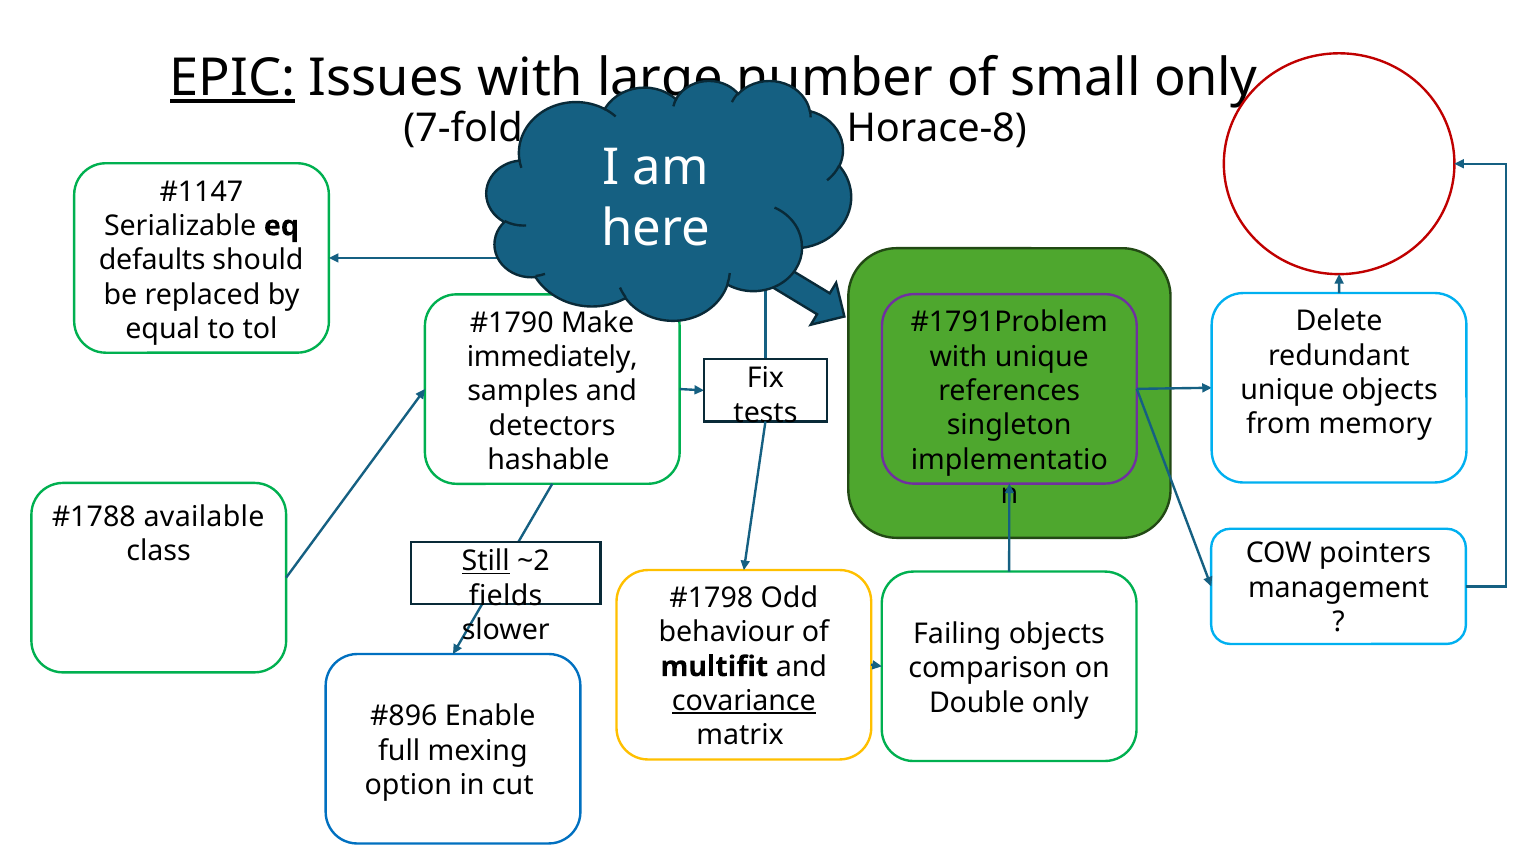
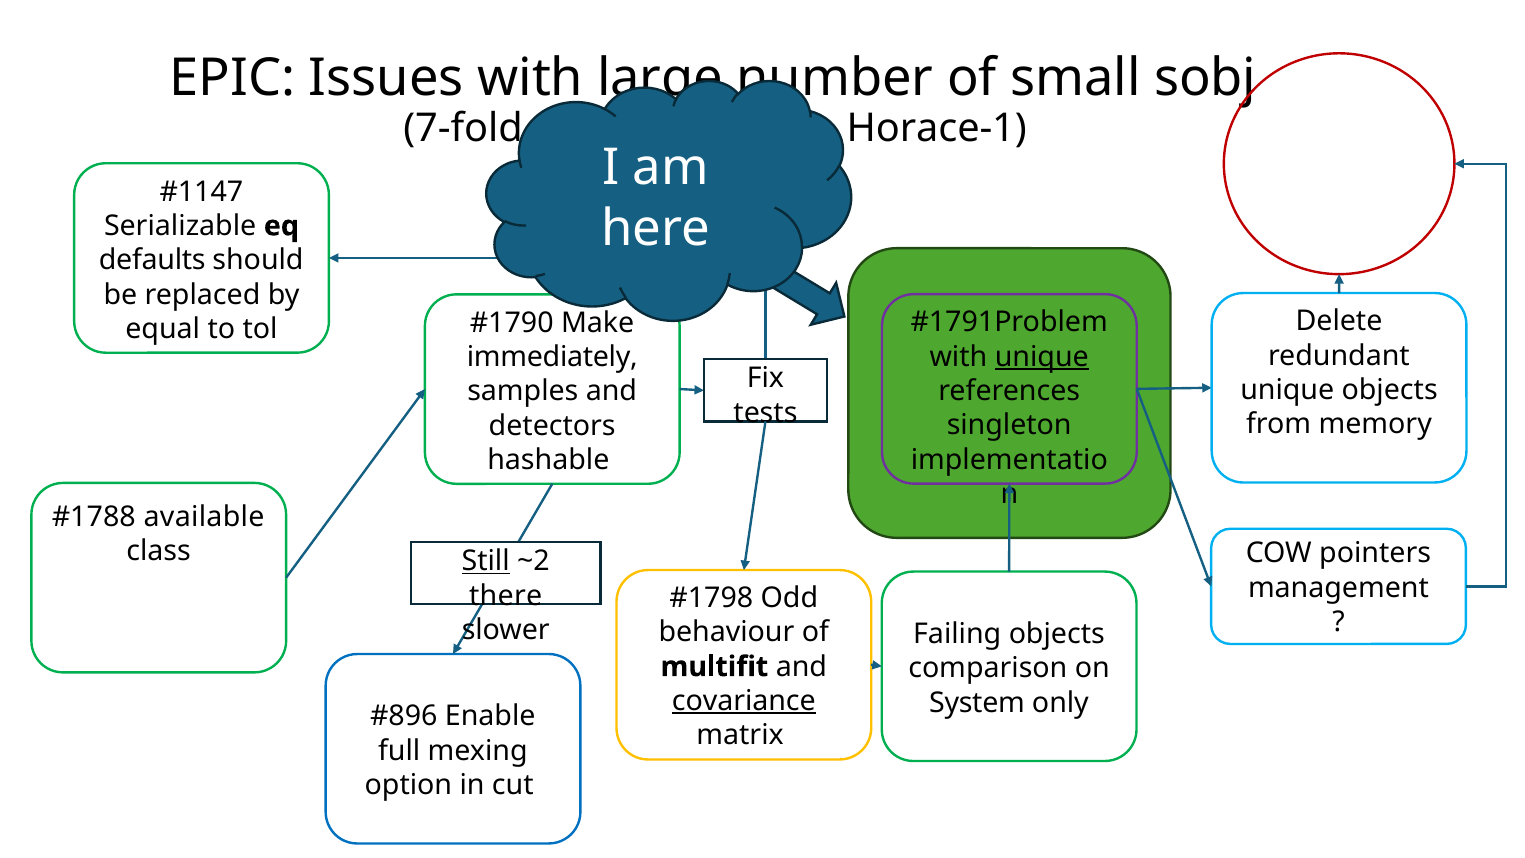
EPIC underline: present -> none
small only: only -> sobj
Horace-8: Horace-8 -> Horace-1
unique at (1042, 357) underline: none -> present
fields: fields -> there
Double: Double -> System
